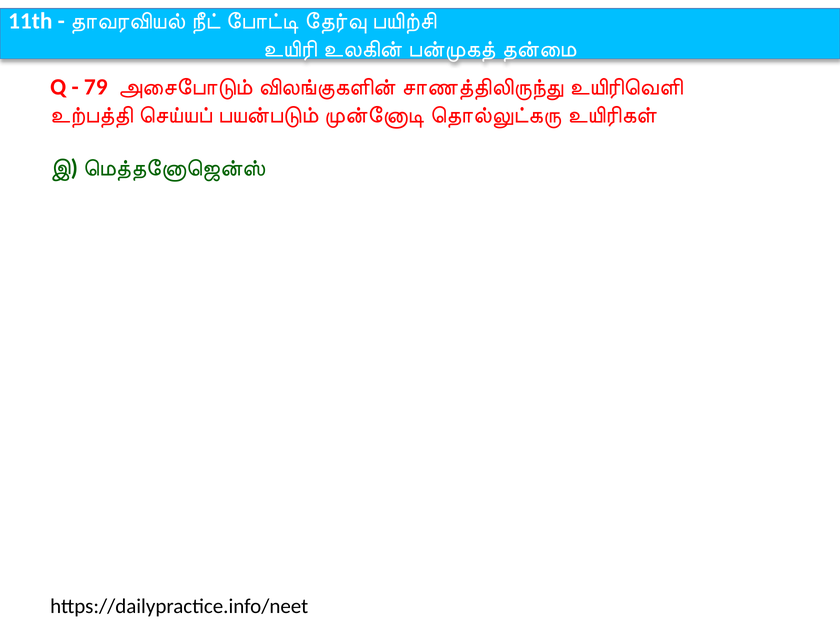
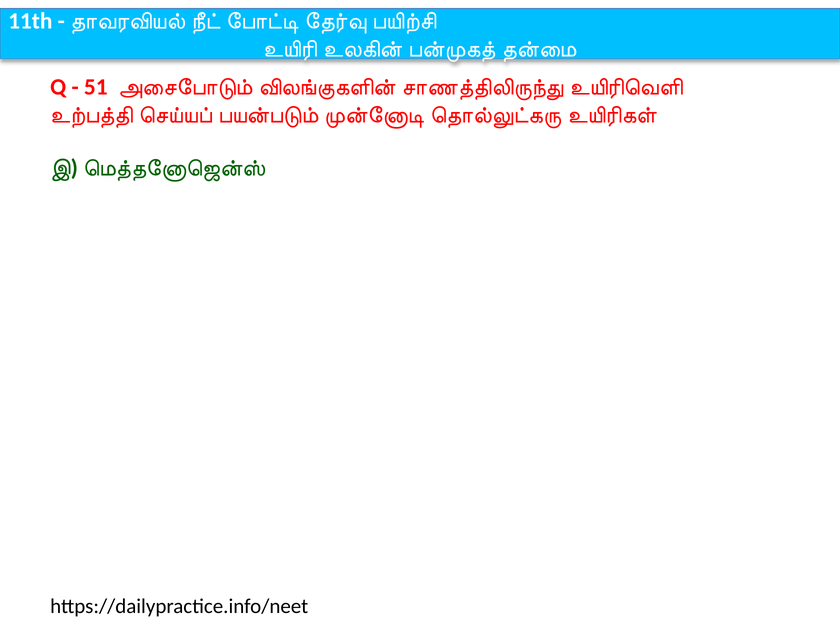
79: 79 -> 51
